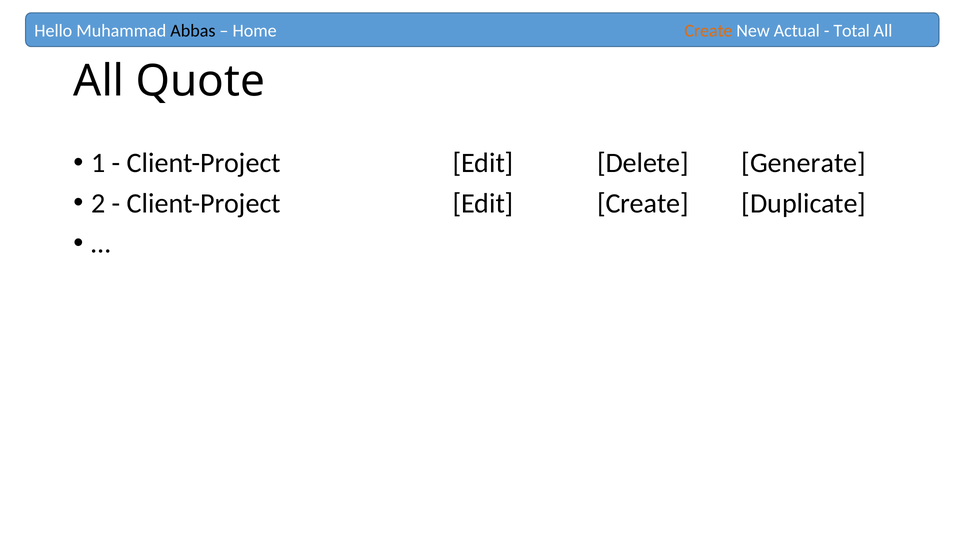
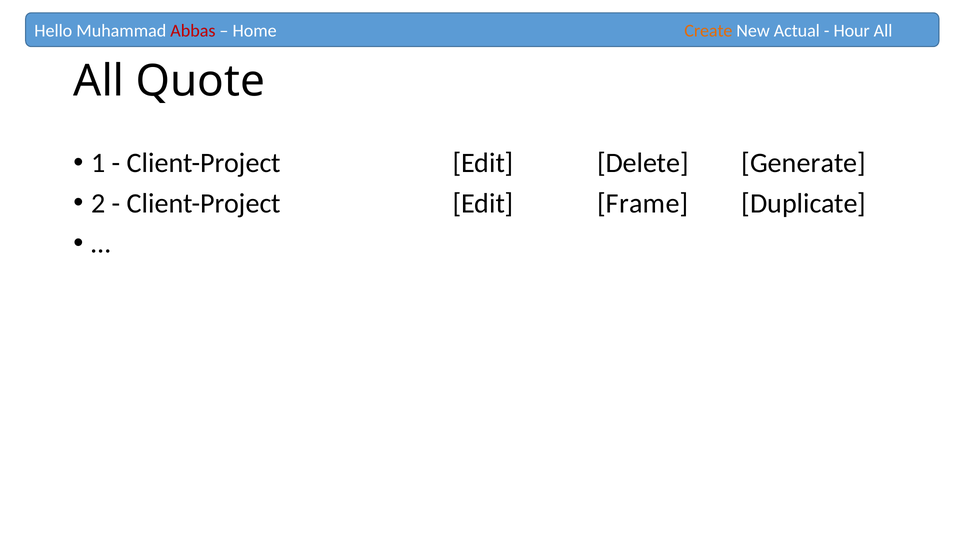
Abbas colour: black -> red
Total: Total -> Hour
Edit Create: Create -> Frame
